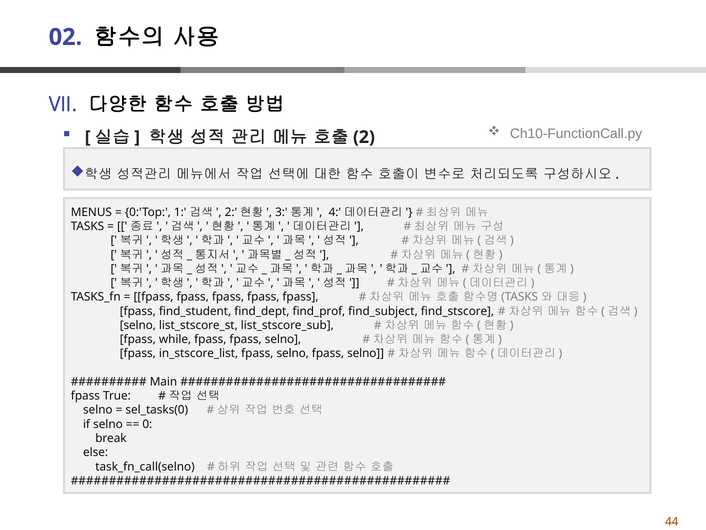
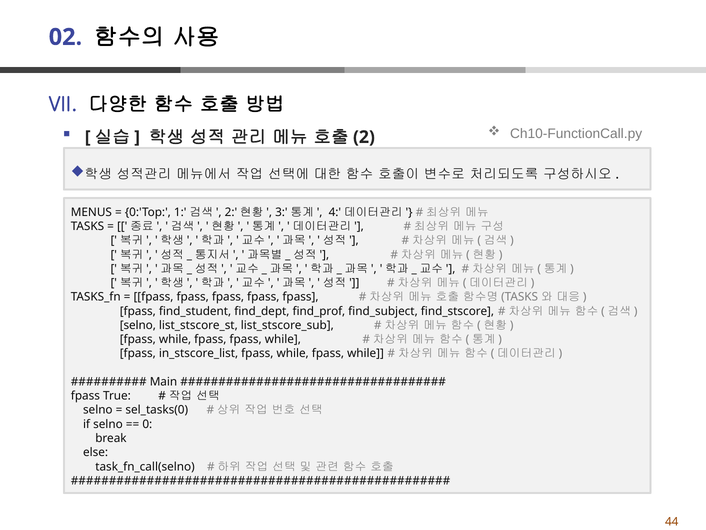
fpass fpass selno: selno -> while
in_stscore_list fpass selno: selno -> while
selno at (366, 353): selno -> while
